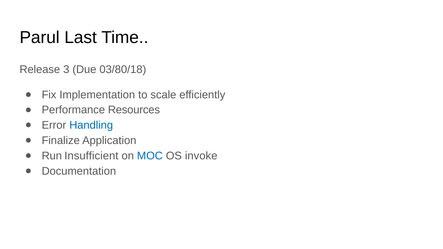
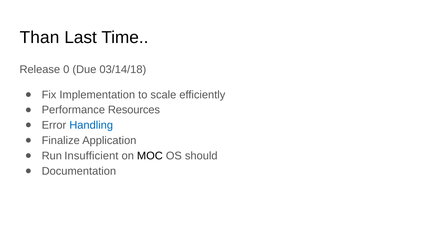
Parul: Parul -> Than
3: 3 -> 0
03/80/18: 03/80/18 -> 03/14/18
MOC colour: blue -> black
invoke: invoke -> should
